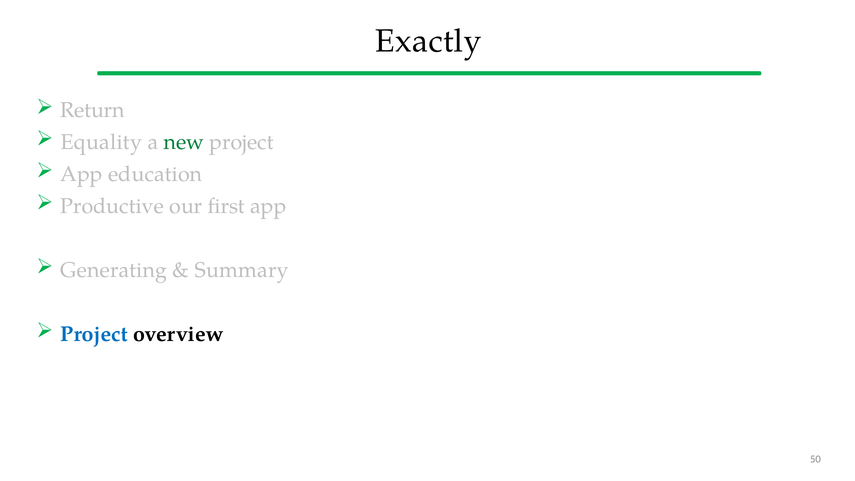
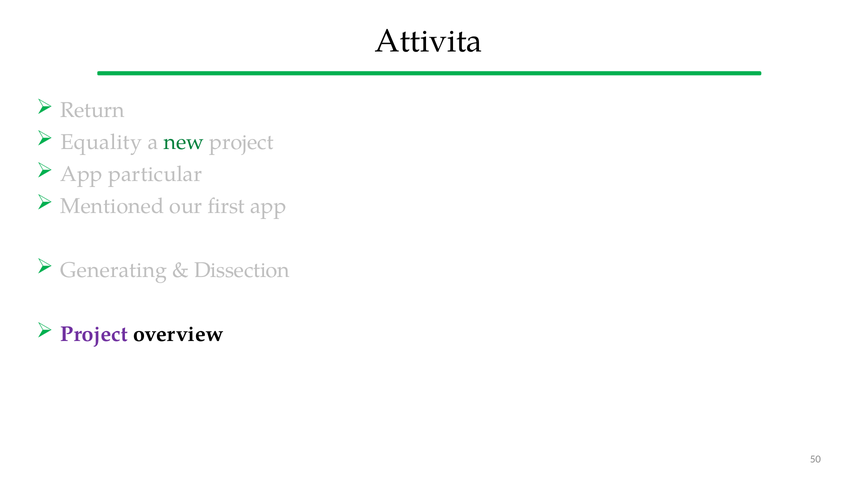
Exactly: Exactly -> Attivita
education: education -> particular
Productive: Productive -> Mentioned
Summary: Summary -> Dissection
Project at (94, 334) colour: blue -> purple
